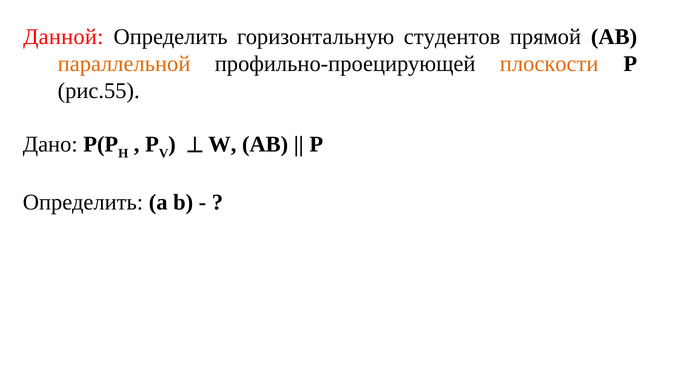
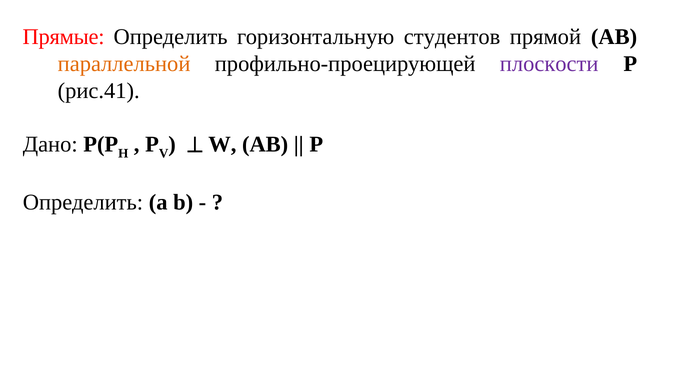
Данной: Данной -> Прямые
плоскости colour: orange -> purple
рис.55: рис.55 -> рис.41
